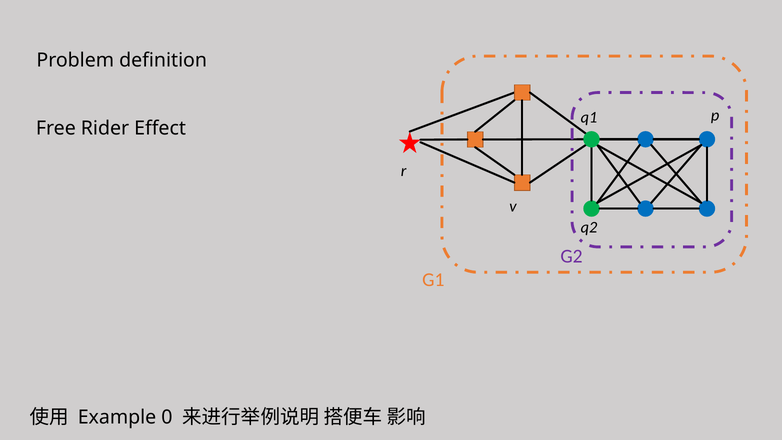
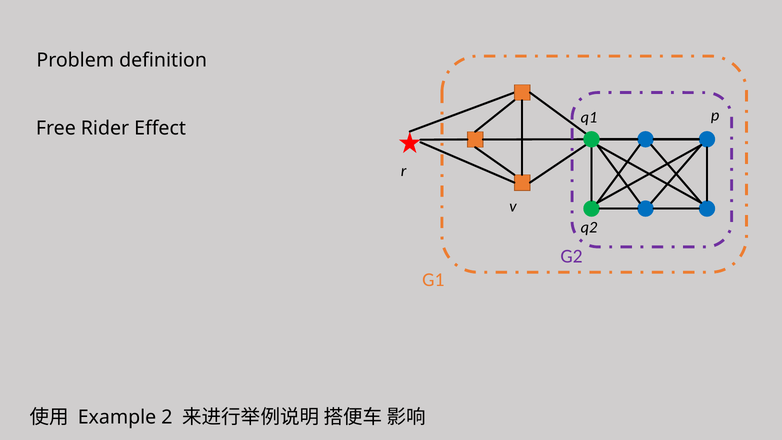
0: 0 -> 2
